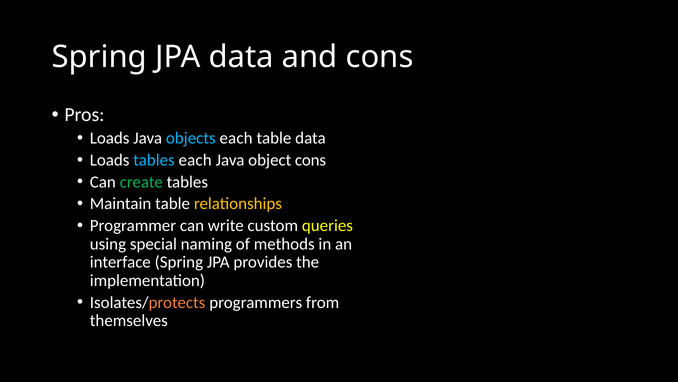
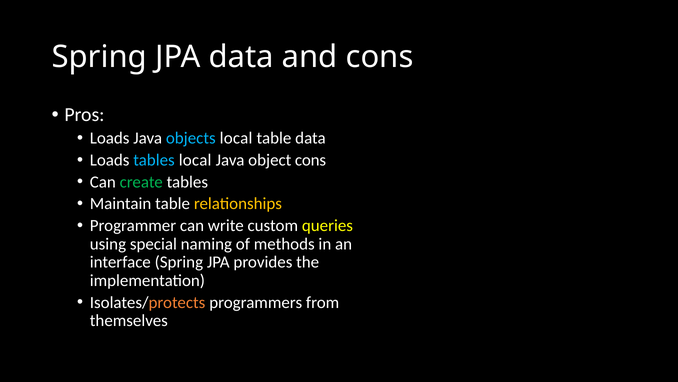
objects each: each -> local
tables each: each -> local
